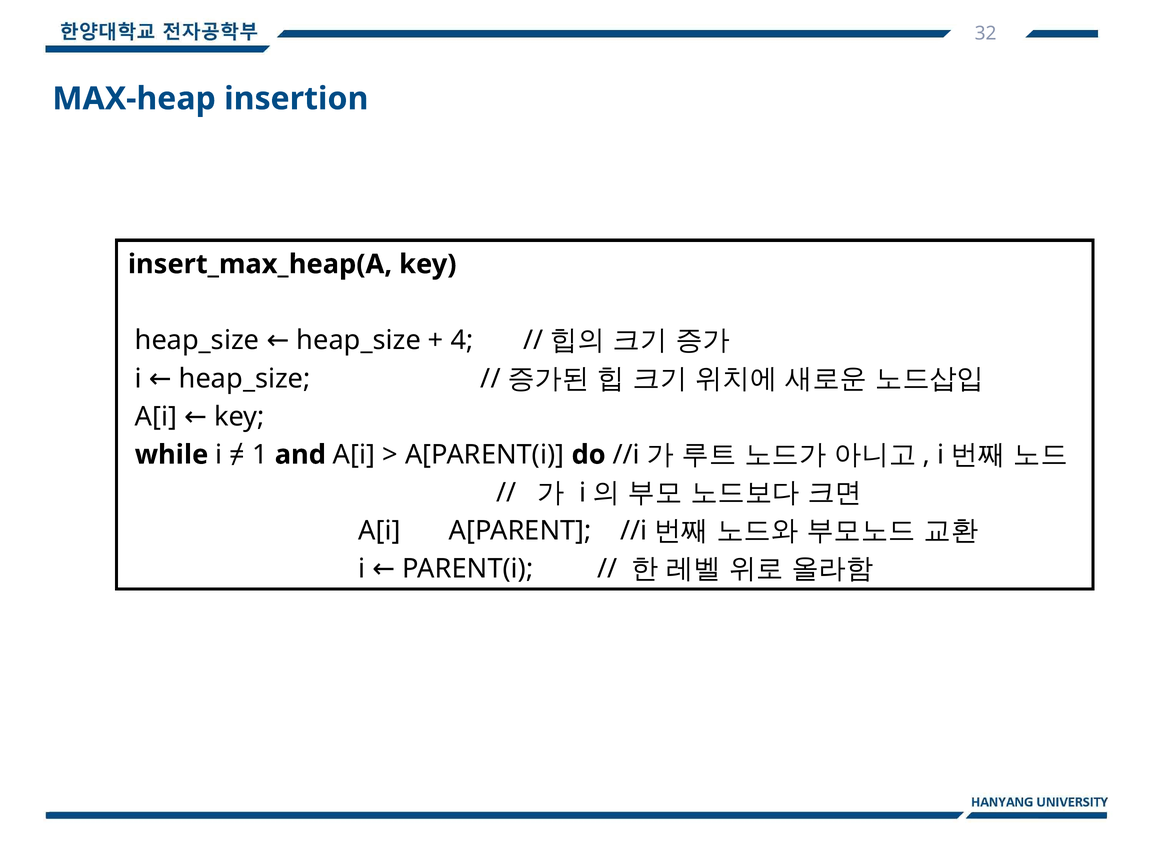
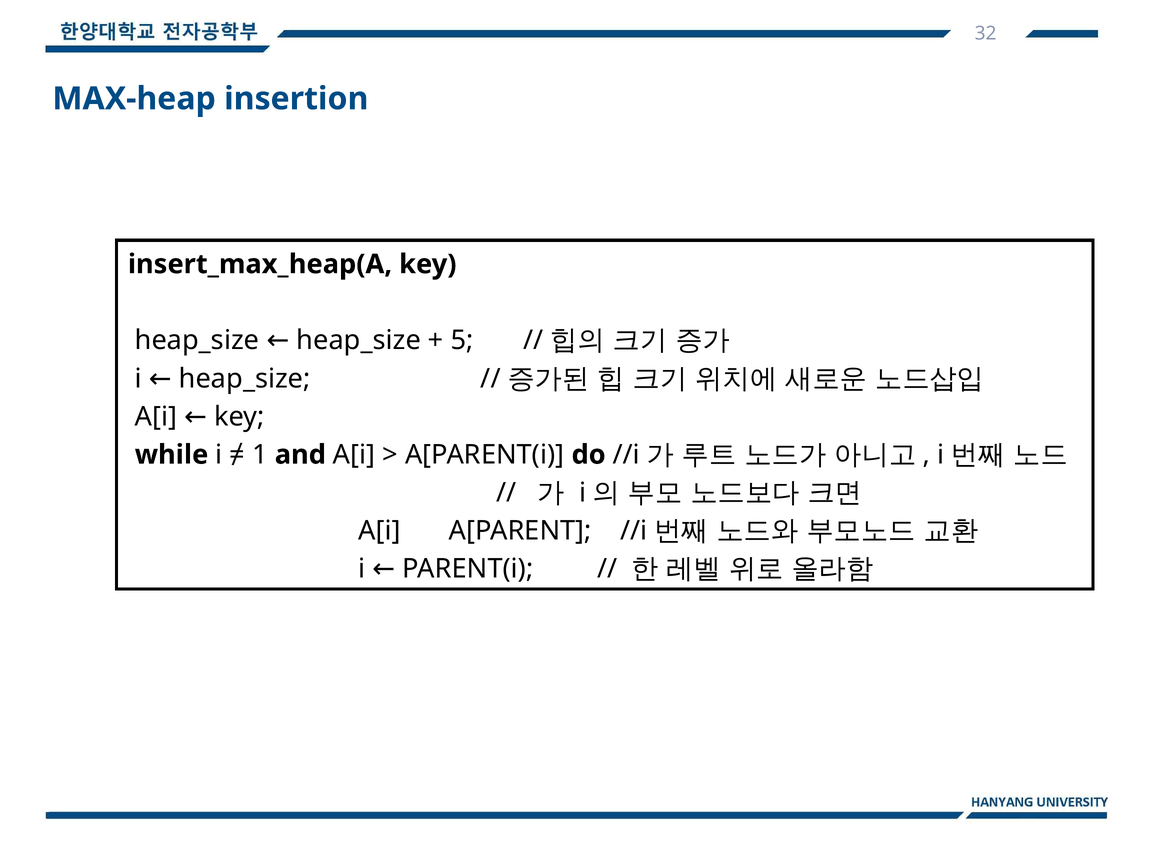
4: 4 -> 5
